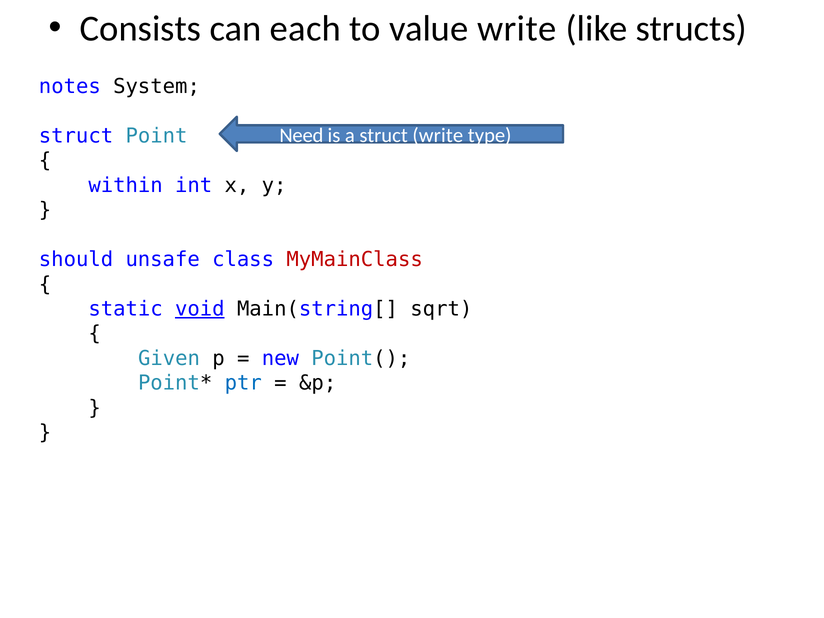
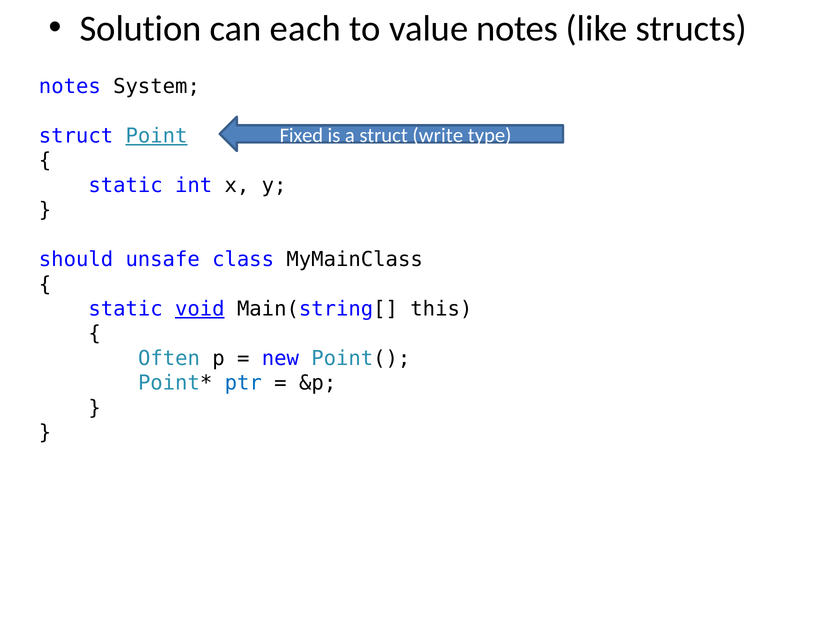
Consists: Consists -> Solution
value write: write -> notes
Point underline: none -> present
Need: Need -> Fixed
within at (126, 185): within -> static
MyMainClass colour: red -> black
sqrt: sqrt -> this
Given: Given -> Often
